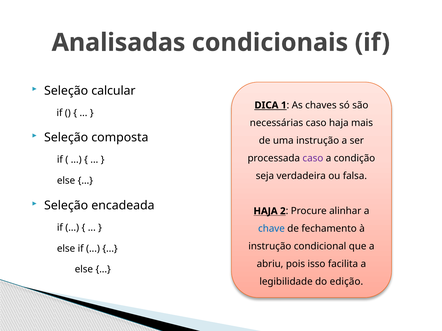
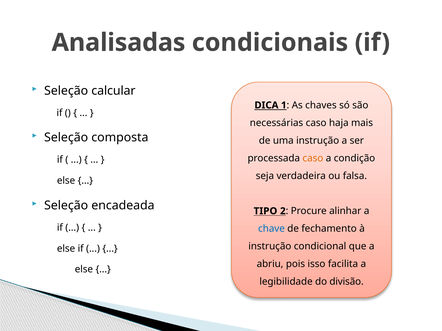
caso at (313, 158) colour: purple -> orange
HAJA at (266, 211): HAJA -> TIPO
edição: edição -> divisão
